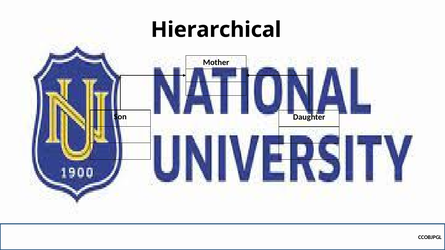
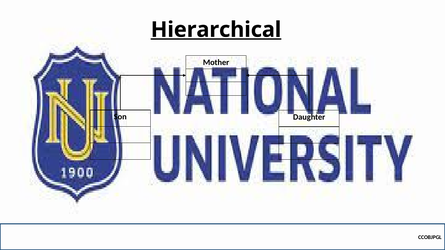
Hierarchical underline: none -> present
